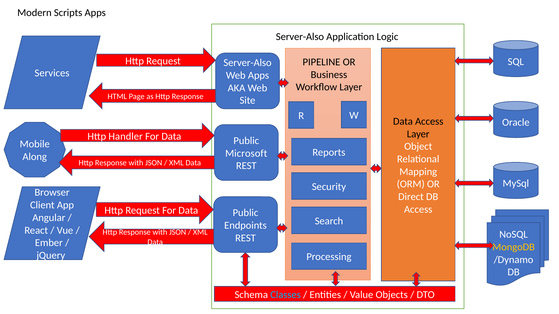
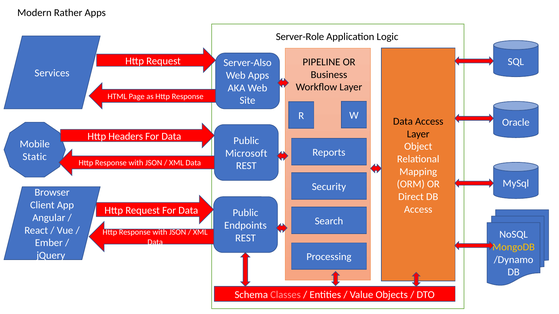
Scripts: Scripts -> Rather
Server-Also at (300, 37): Server-Also -> Server-Role
Handler: Handler -> Headers
Along: Along -> Static
Classes colour: light blue -> pink
